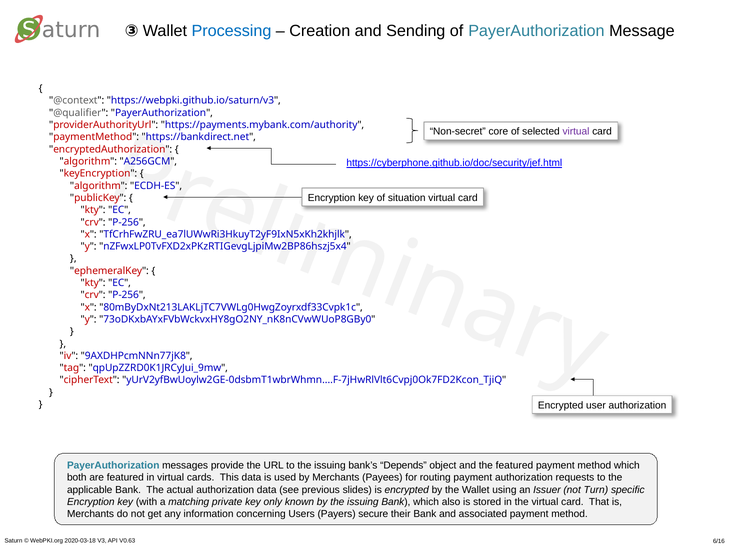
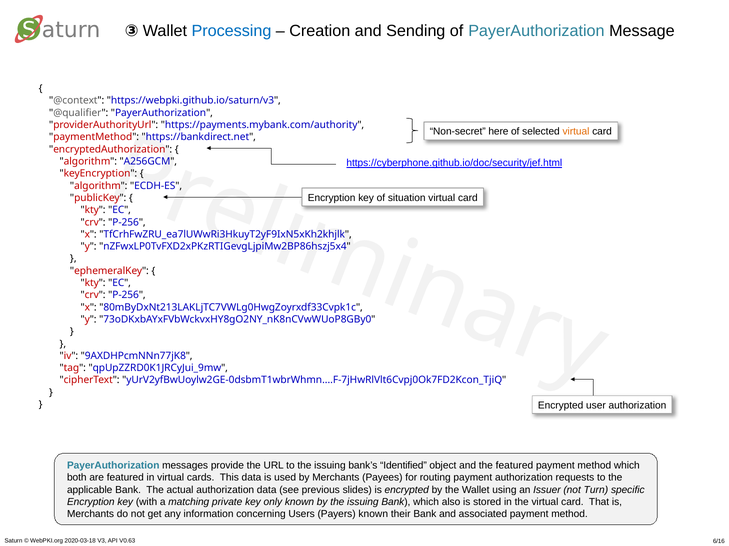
core: core -> here
virtual at (576, 132) colour: purple -> orange
Depends: Depends -> Identified
Payers secure: secure -> known
